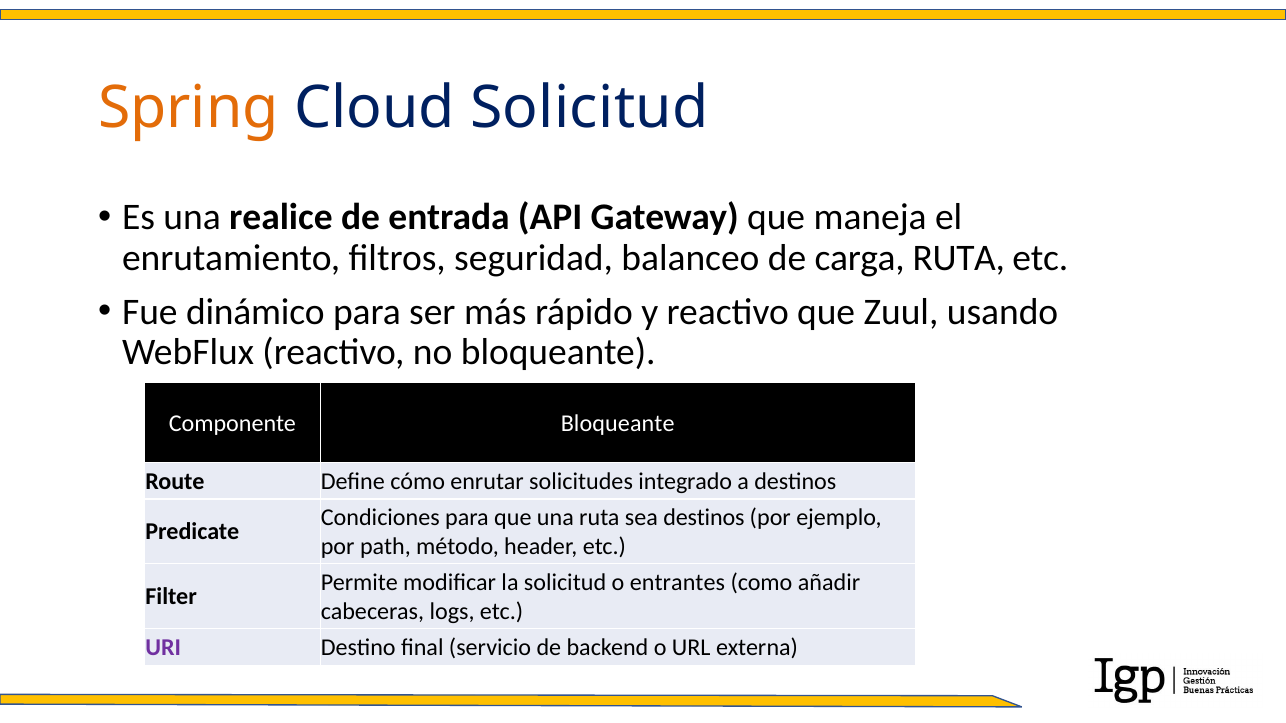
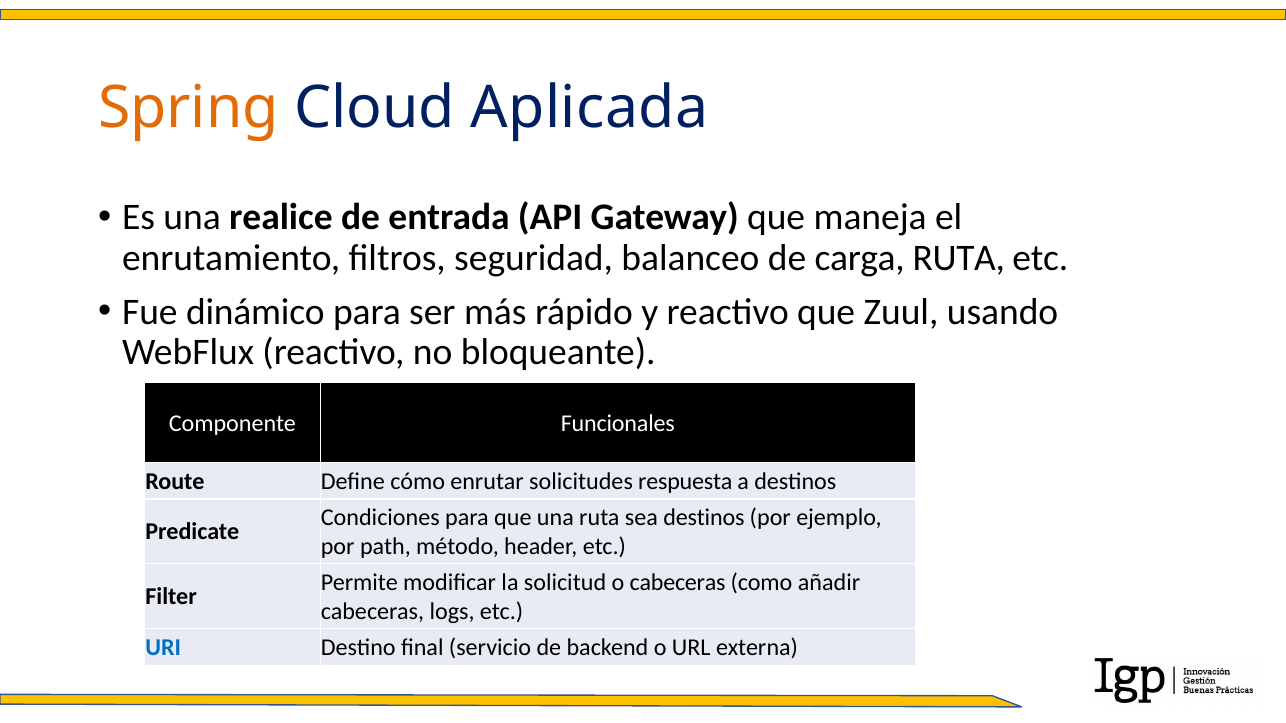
Cloud Solicitud: Solicitud -> Aplicada
Componente Bloqueante: Bloqueante -> Funcionales
integrado: integrado -> respuesta
o entrantes: entrantes -> cabeceras
URI colour: purple -> blue
